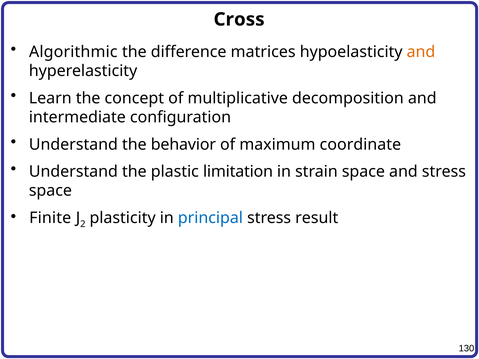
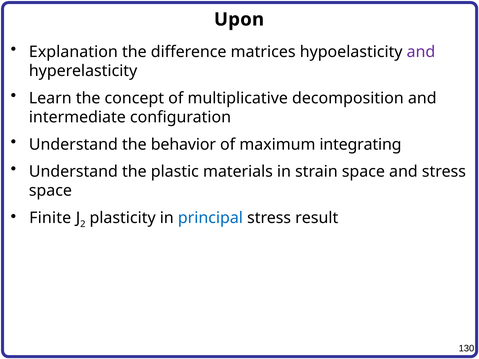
Cross: Cross -> Upon
Algorithmic: Algorithmic -> Explanation
and at (421, 52) colour: orange -> purple
coordinate: coordinate -> integrating
limitation: limitation -> materials
